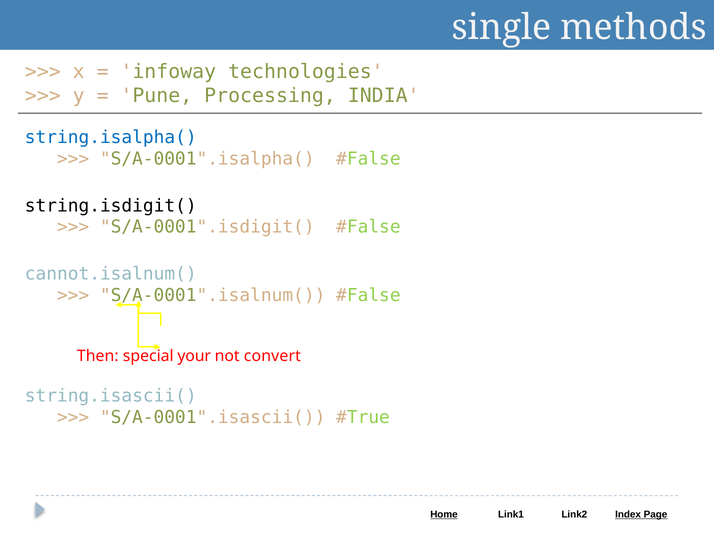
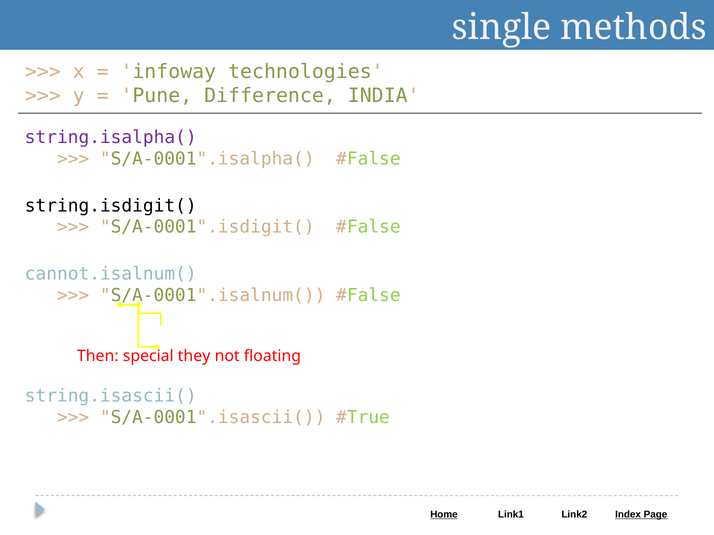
Processing: Processing -> Difference
string.isalpha( colour: blue -> purple
your: your -> they
convert: convert -> floating
